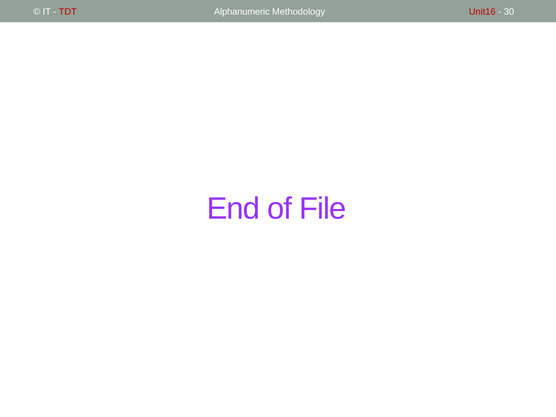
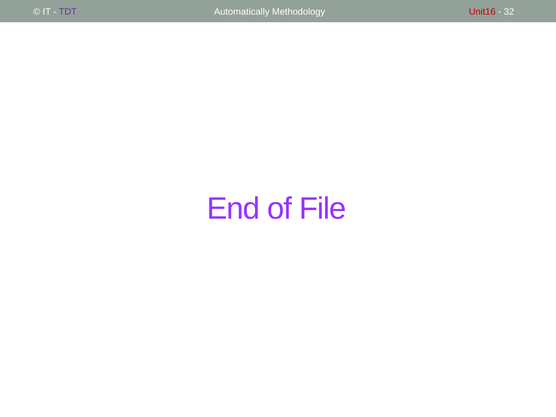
TDT colour: red -> purple
Alphanumeric: Alphanumeric -> Automatically
30: 30 -> 32
